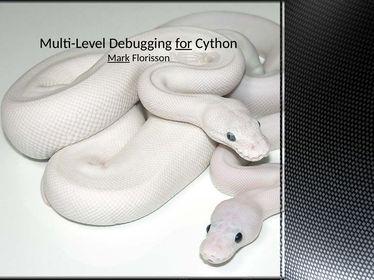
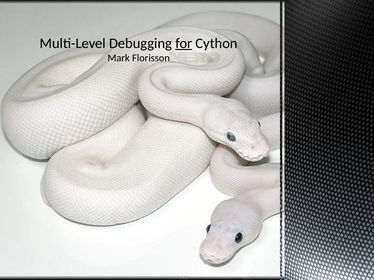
Mark underline: present -> none
